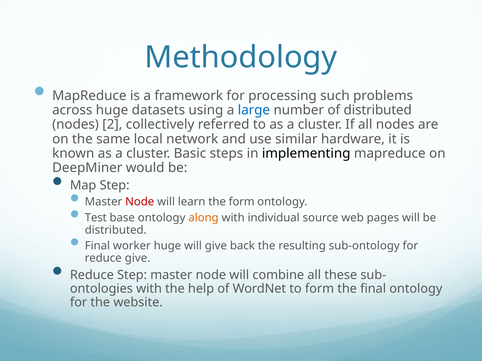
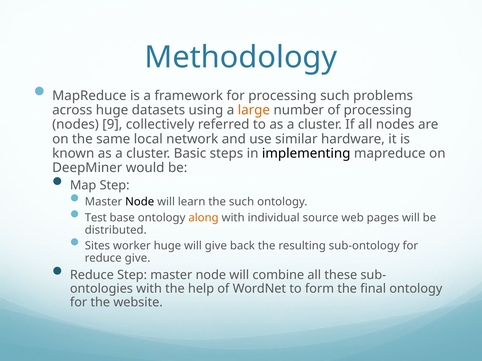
large colour: blue -> orange
of distributed: distributed -> processing
2: 2 -> 9
Node at (140, 202) colour: red -> black
the form: form -> such
Final at (97, 246): Final -> Sites
